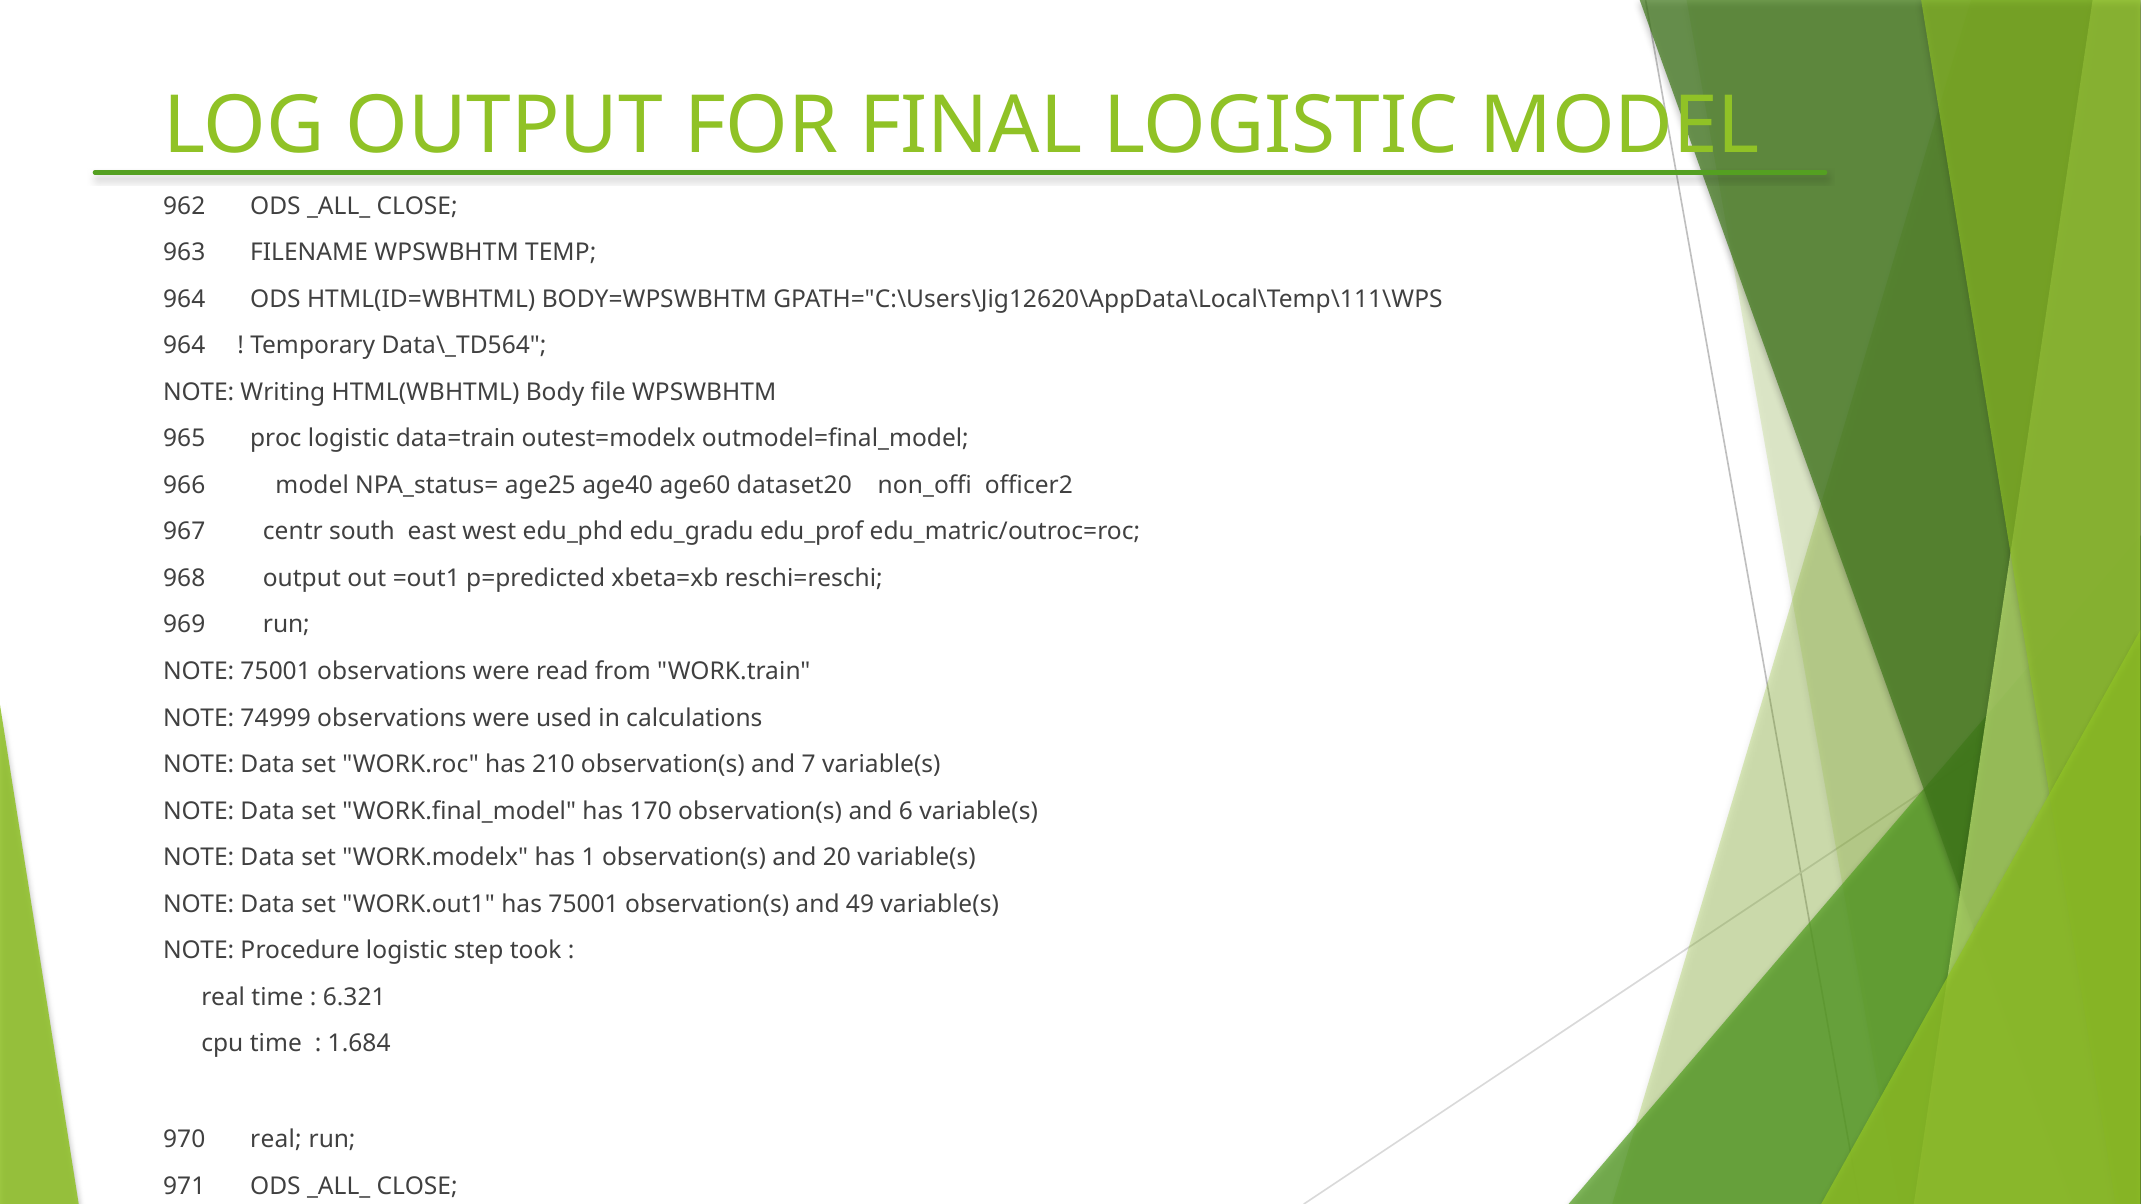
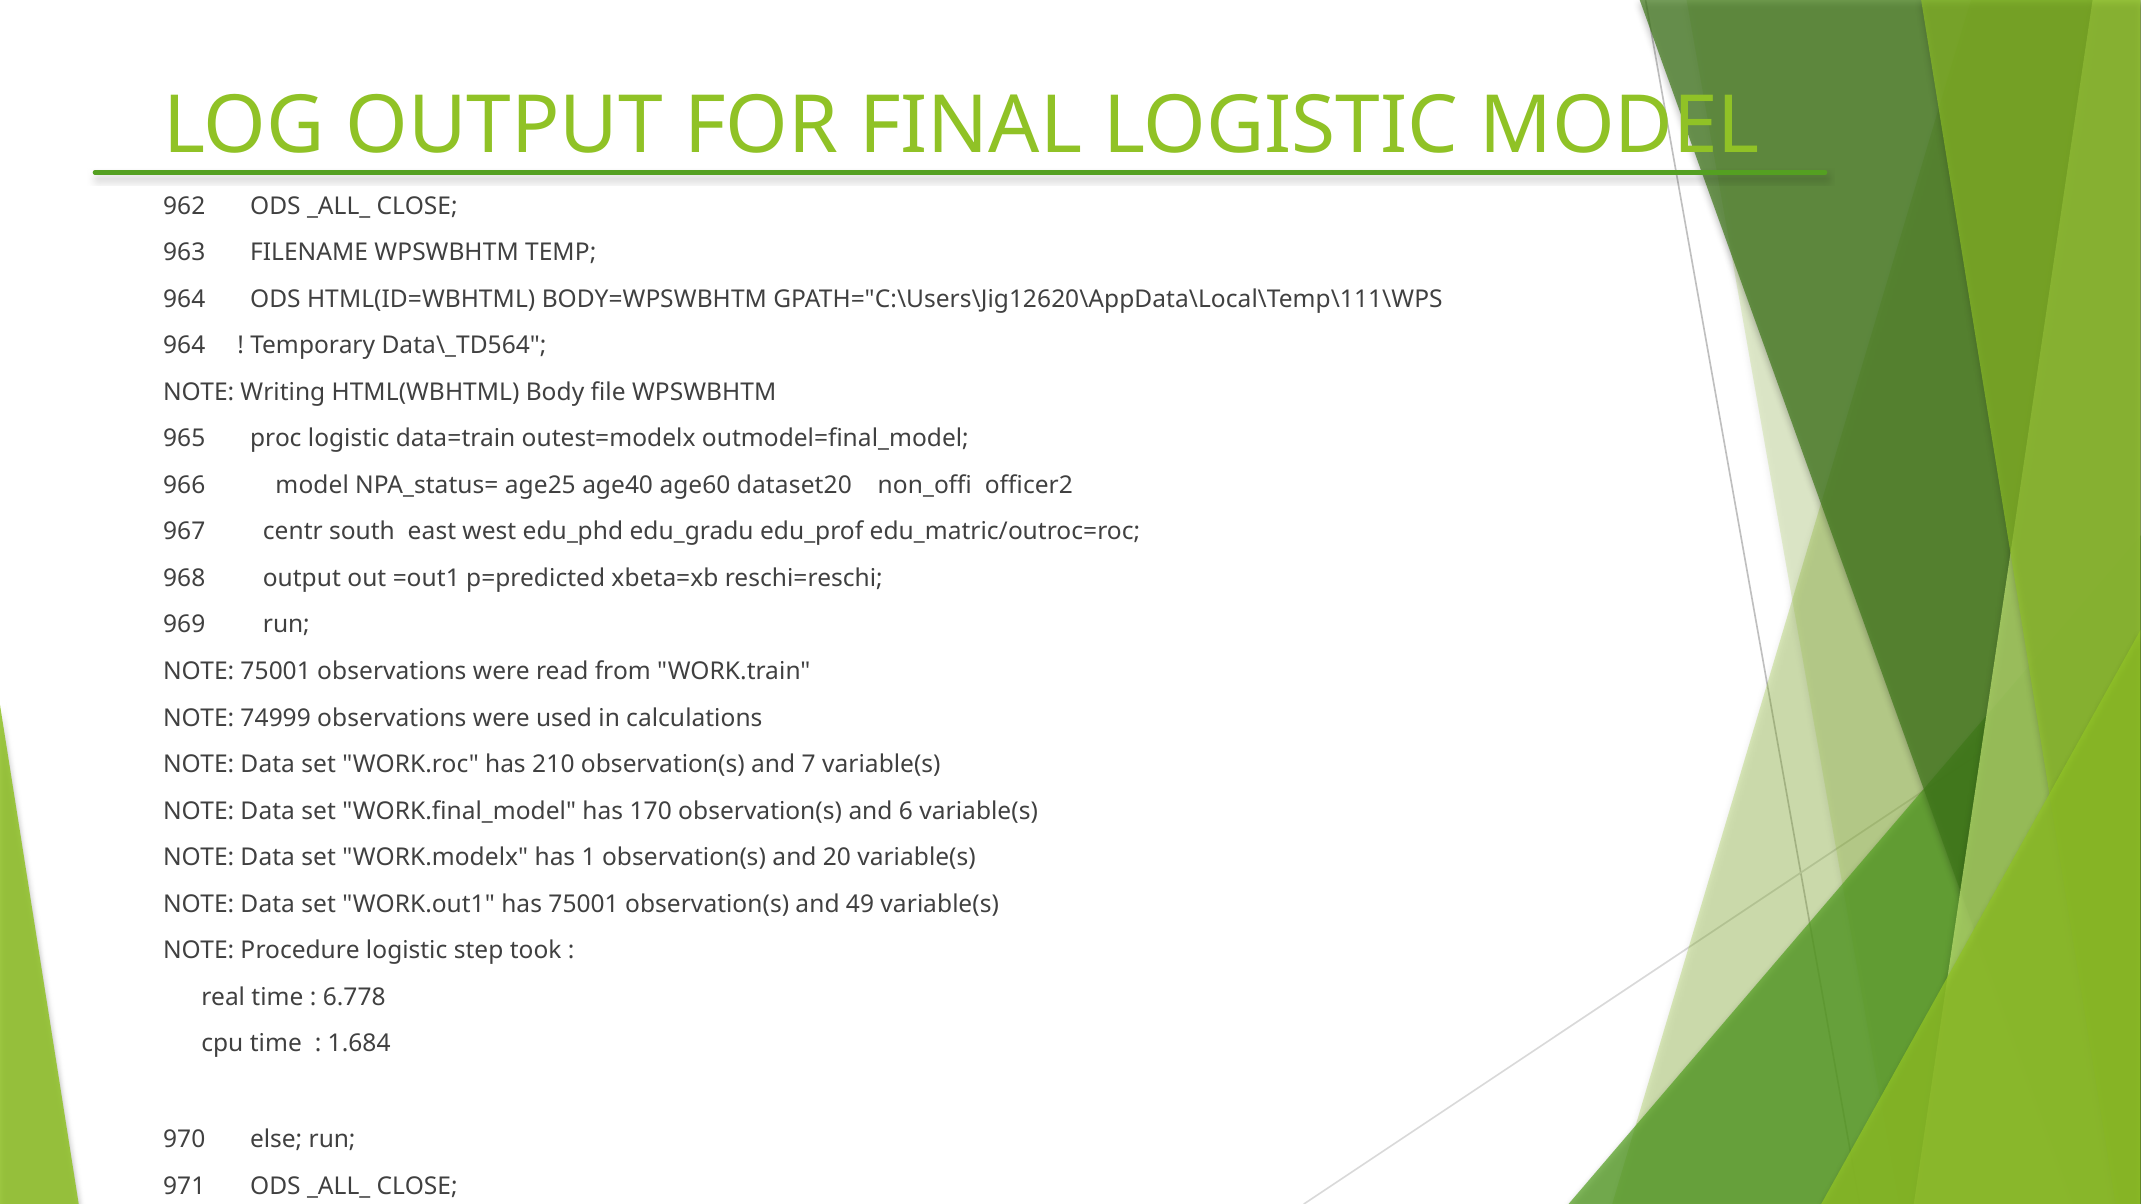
6.321: 6.321 -> 6.778
970 real: real -> else
